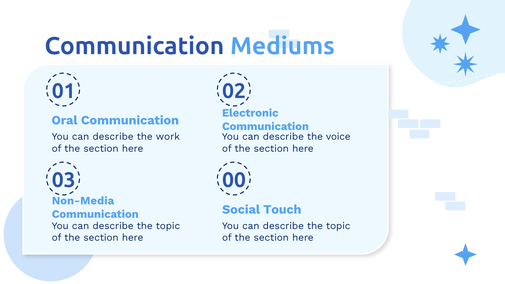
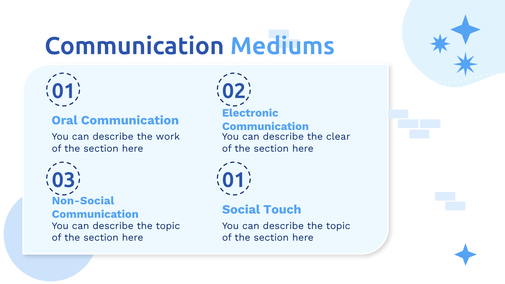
voice: voice -> clear
03 00: 00 -> 01
Non-Media: Non-Media -> Non-Social
